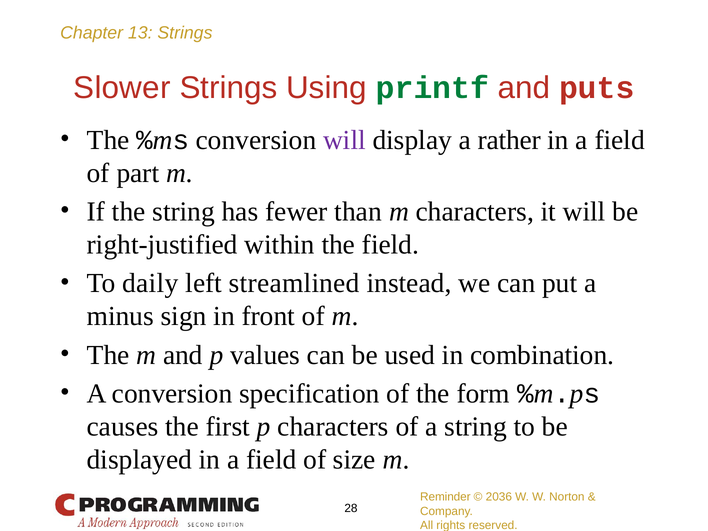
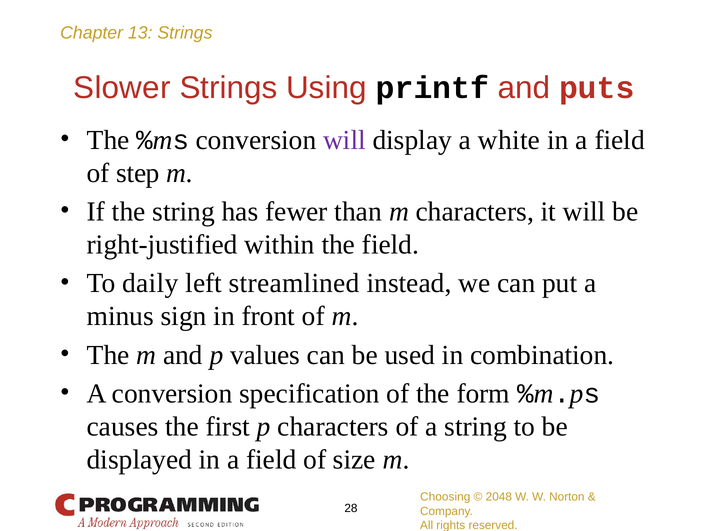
printf colour: green -> black
rather: rather -> white
part: part -> step
Reminder: Reminder -> Choosing
2036: 2036 -> 2048
